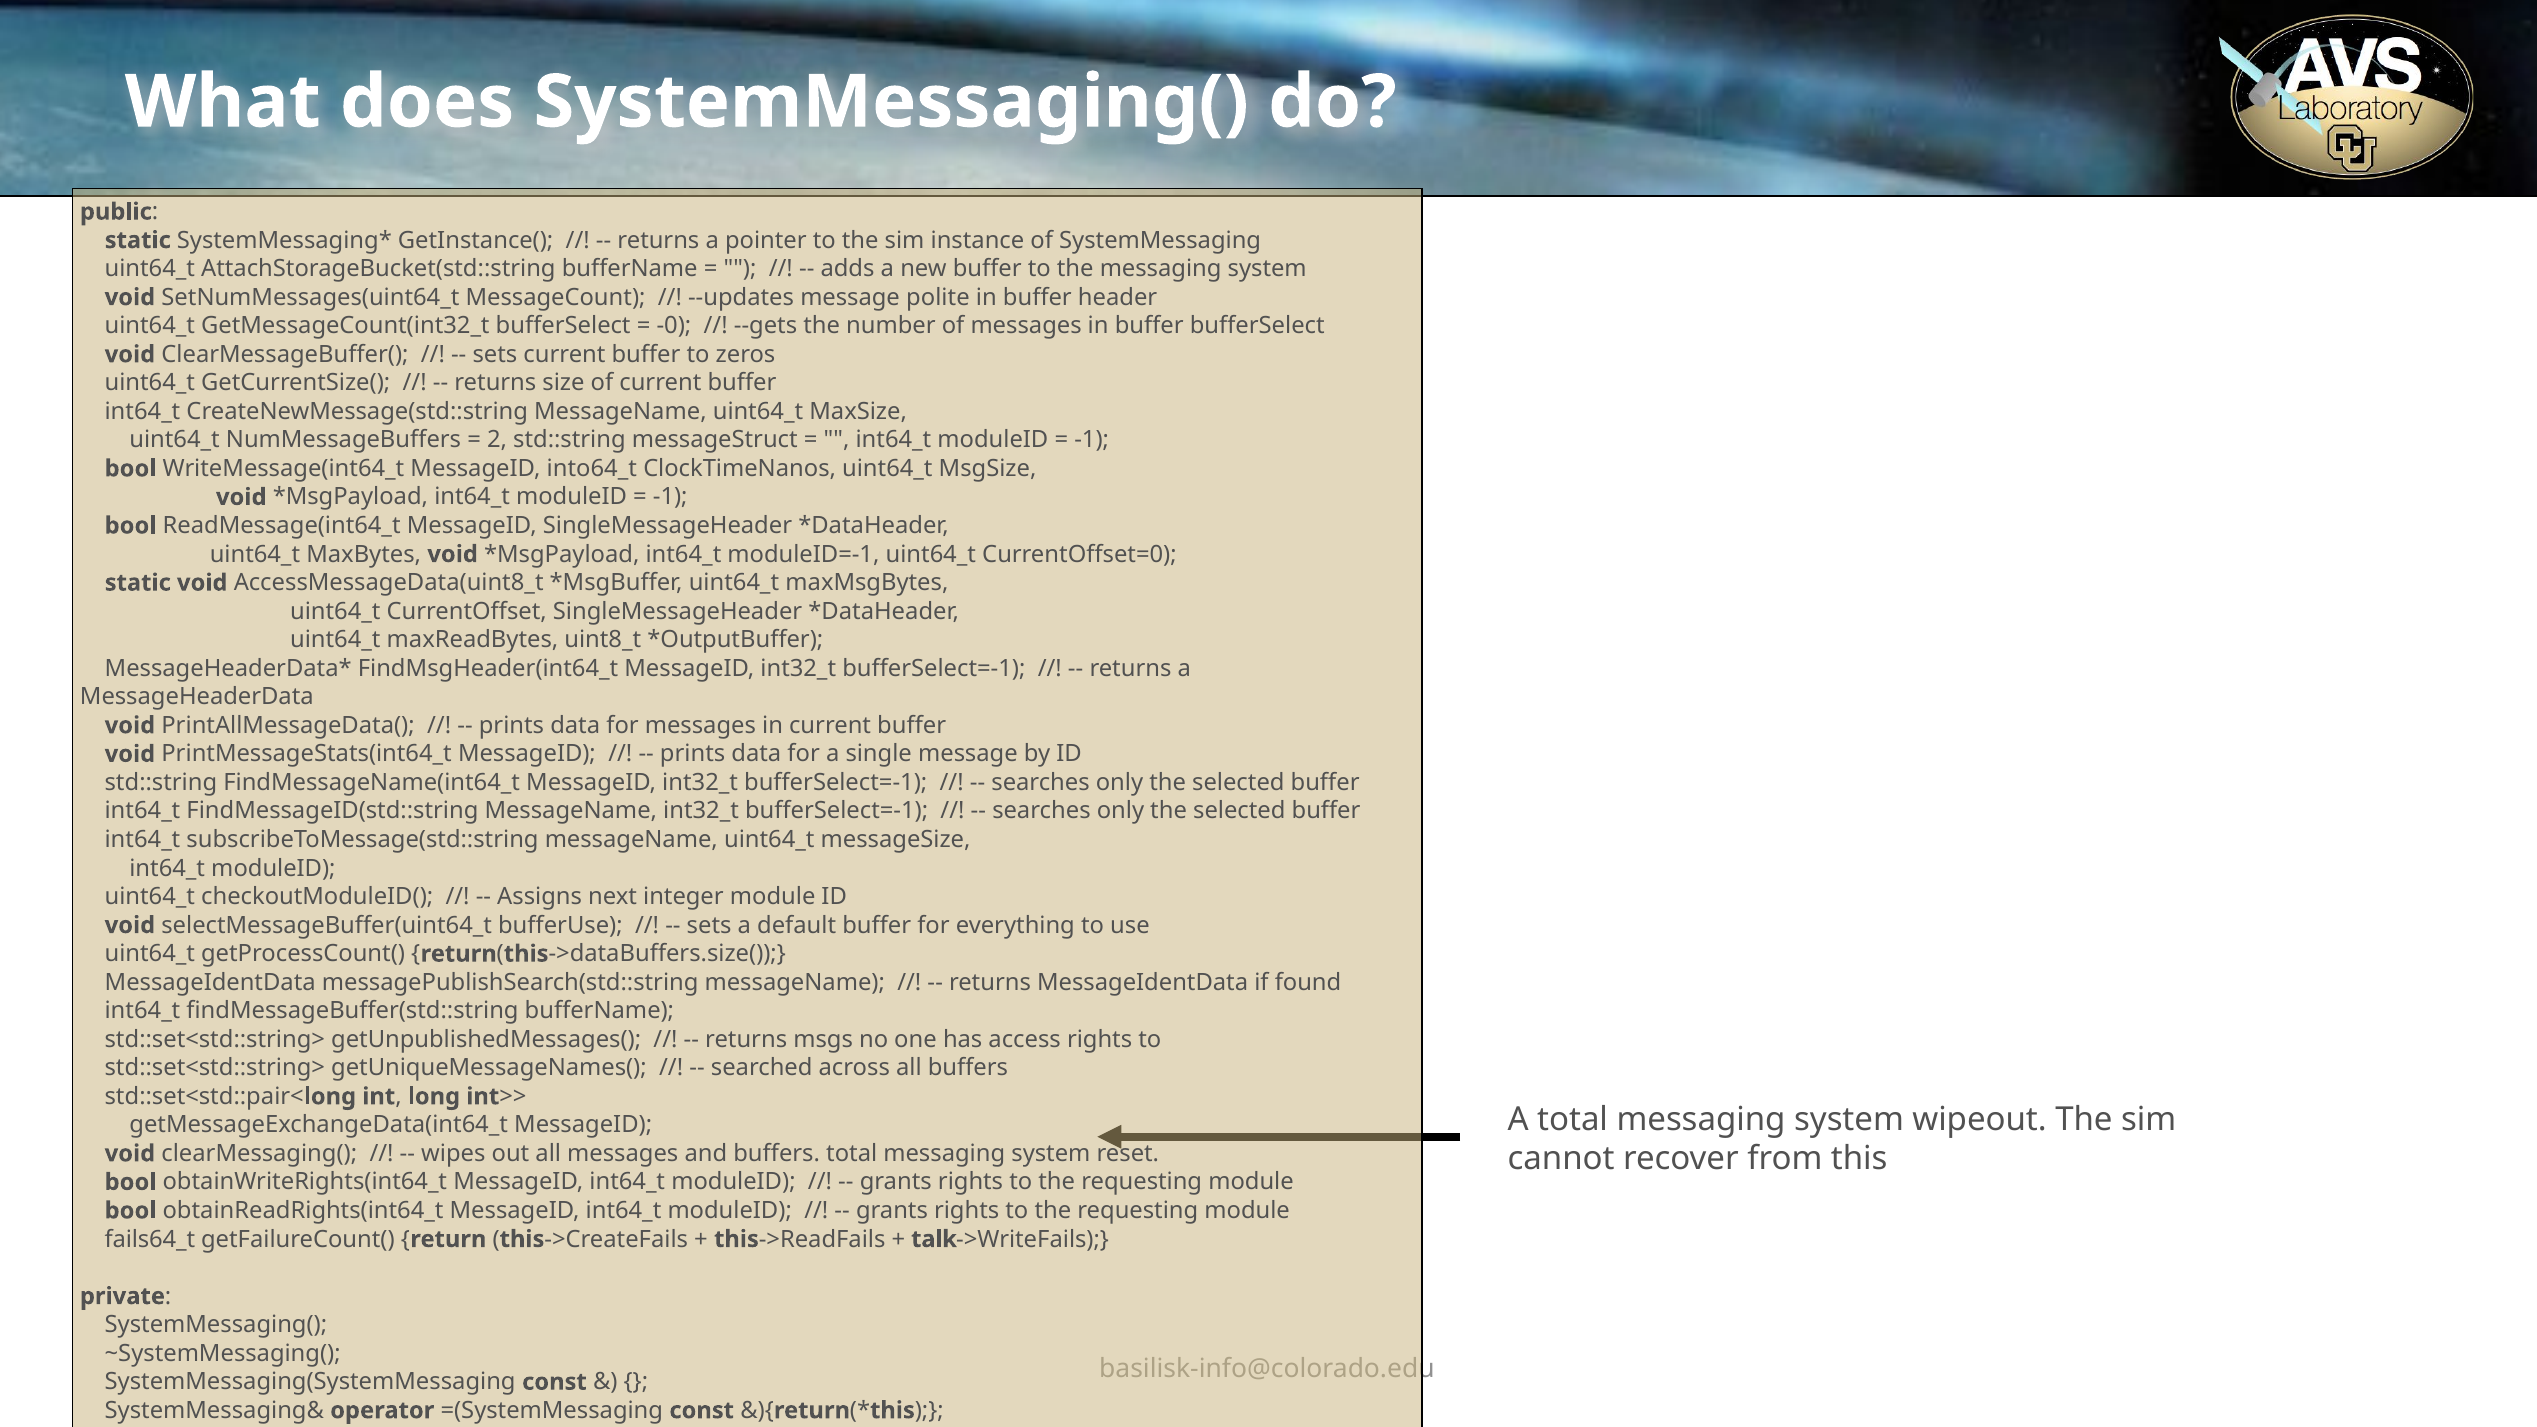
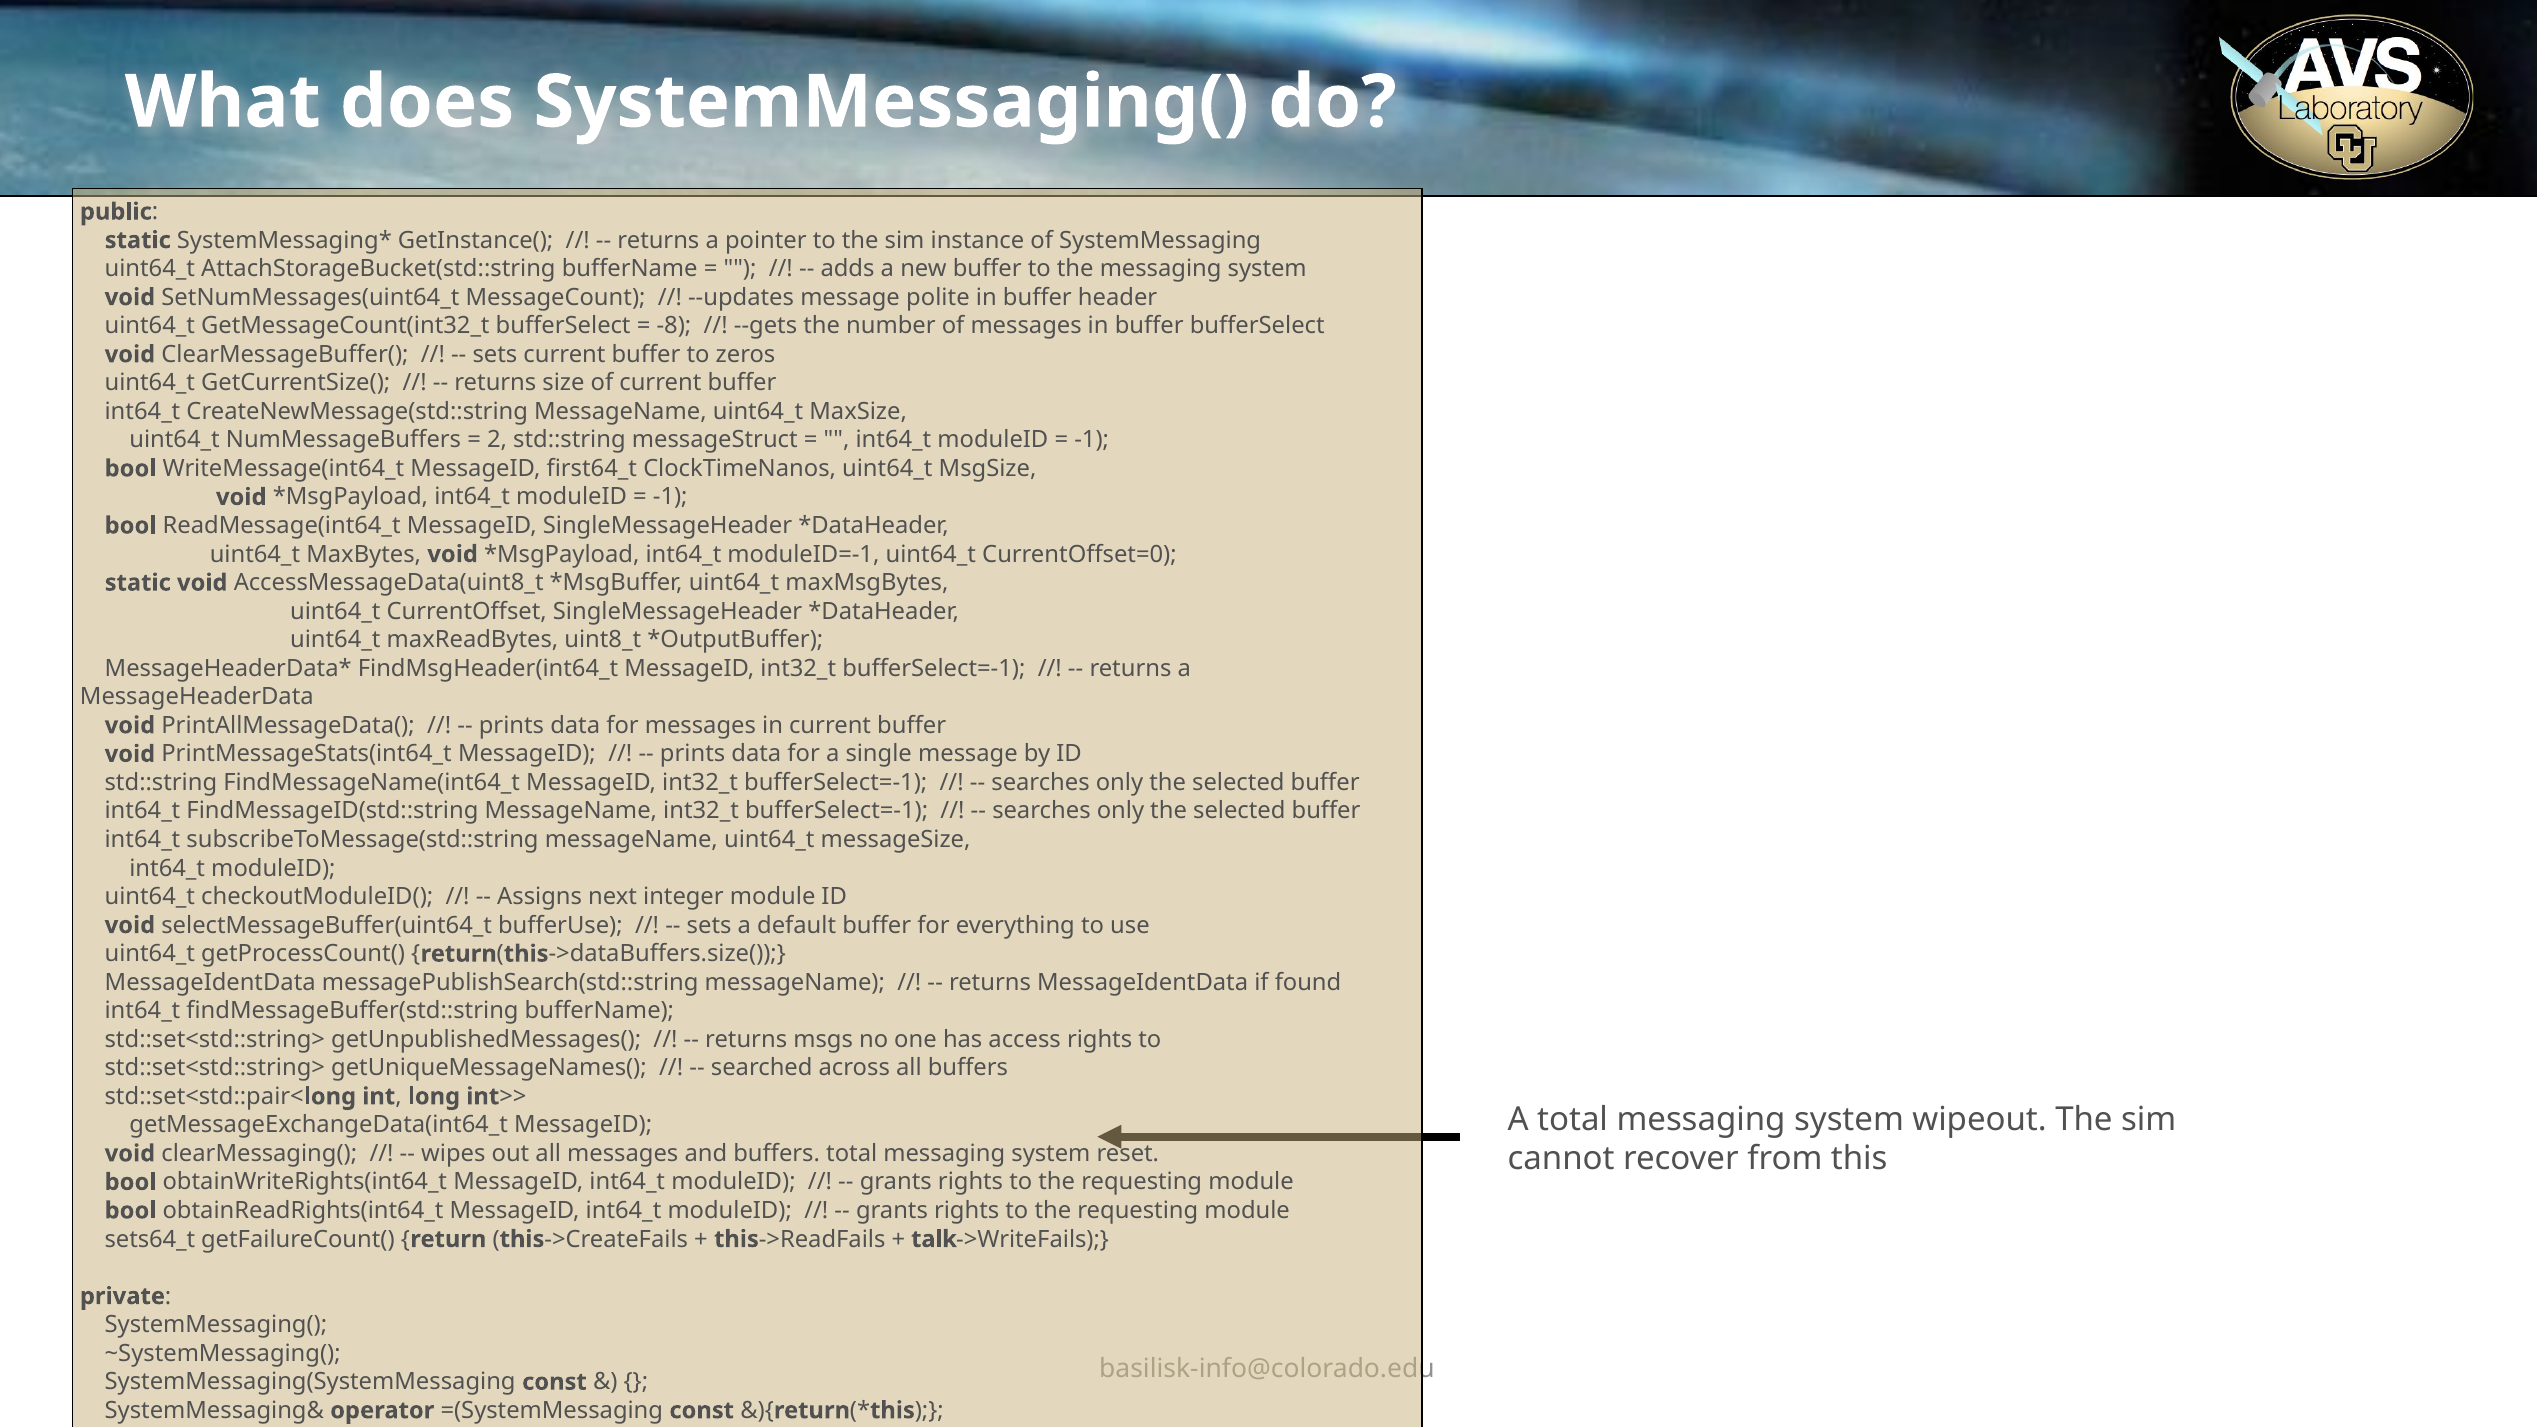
-0: -0 -> -8
into64_t: into64_t -> first64_t
fails64_t: fails64_t -> sets64_t
